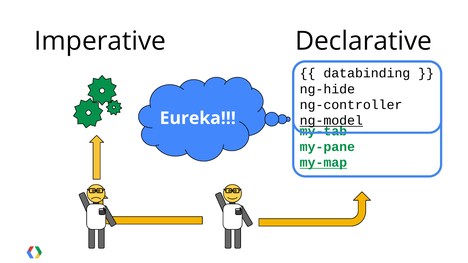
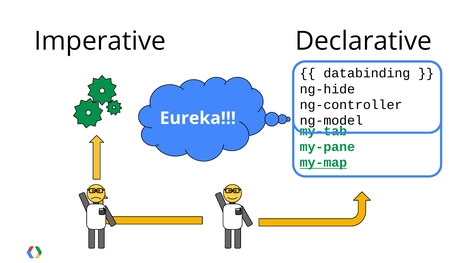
ng-model underline: present -> none
